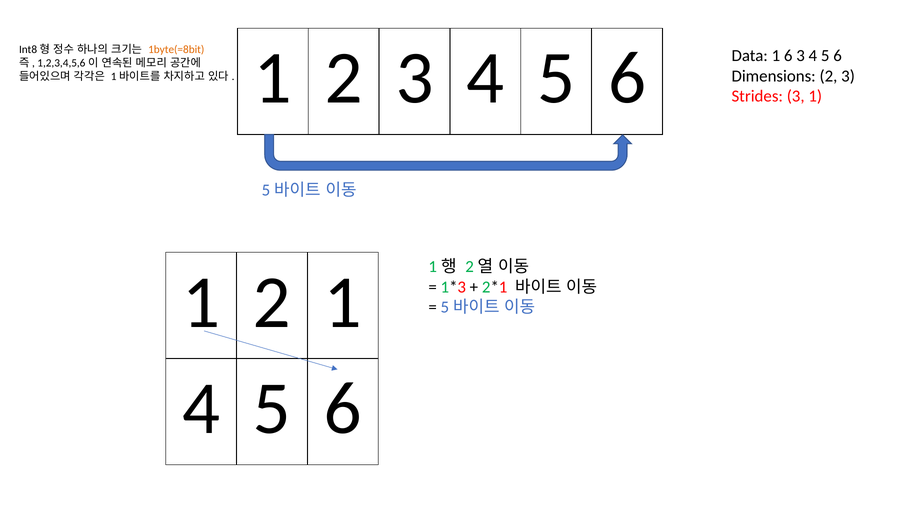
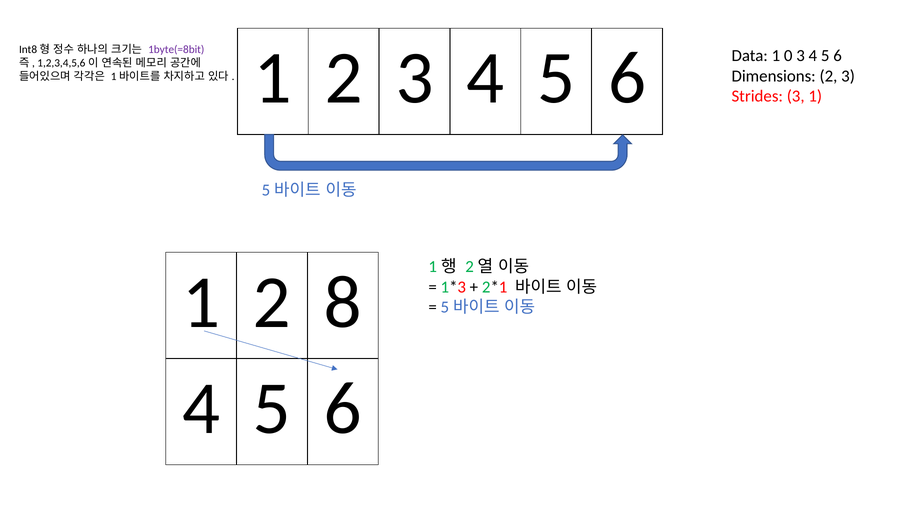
1byte(=8bit colour: orange -> purple
1 6: 6 -> 0
2 1: 1 -> 8
